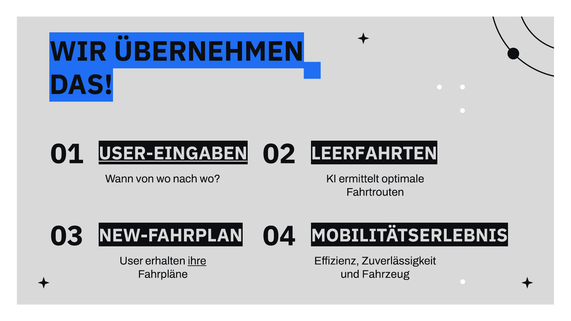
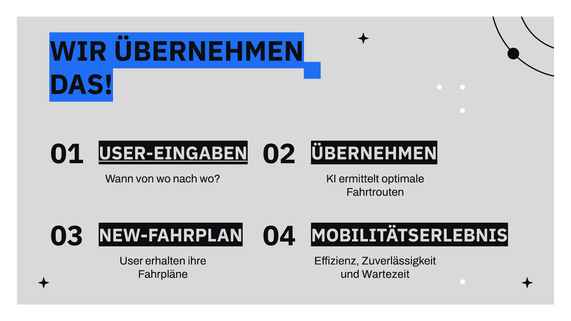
LEERFAHRTEN at (374, 153): LEERFAHRTEN -> ÜBERNEHMEN
ihre underline: present -> none
Fahrzeug: Fahrzeug -> Wartezeit
